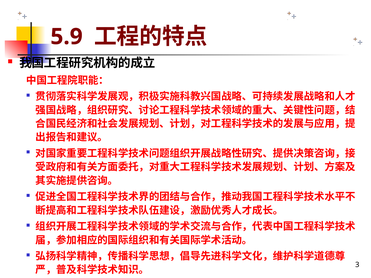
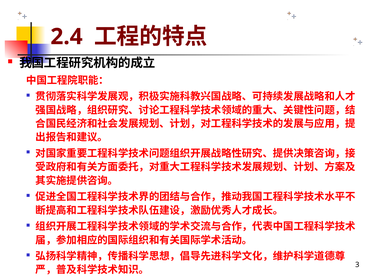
5.9: 5.9 -> 2.4
